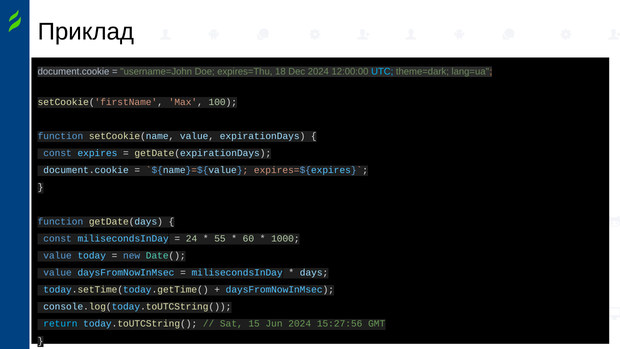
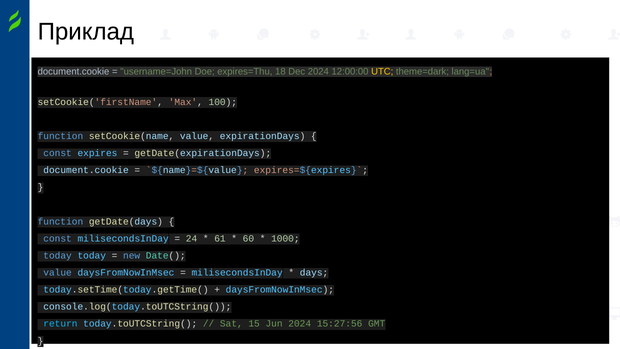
UTC colour: light blue -> yellow
55: 55 -> 61
value at (58, 255): value -> today
